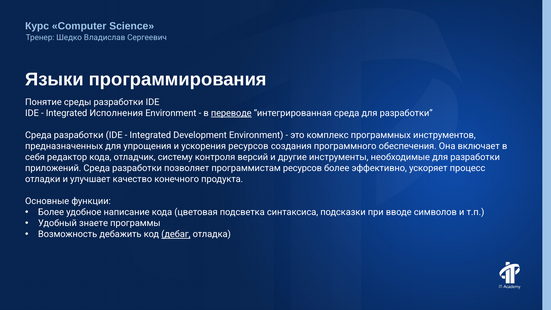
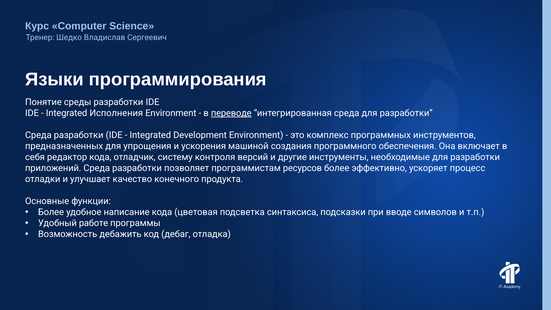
ускорения ресурсов: ресурсов -> машиной
знаете: знаете -> работе
дебаг underline: present -> none
